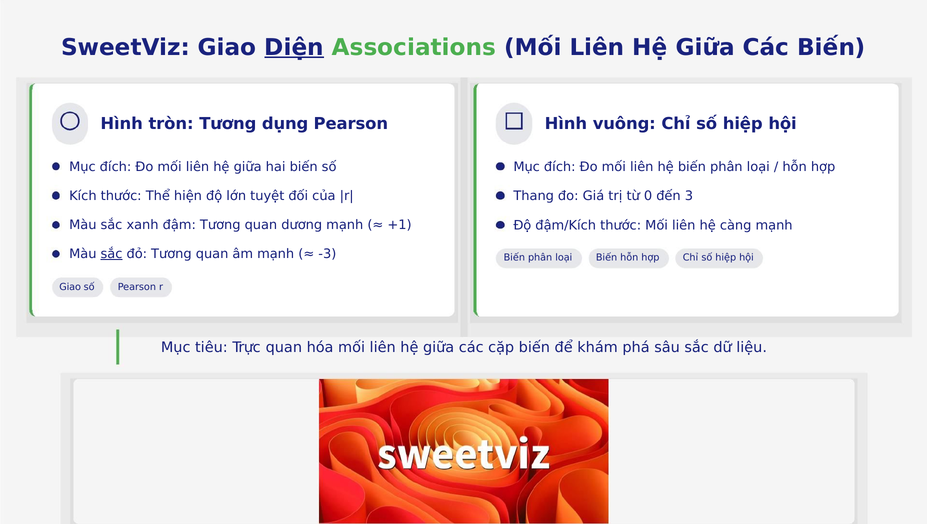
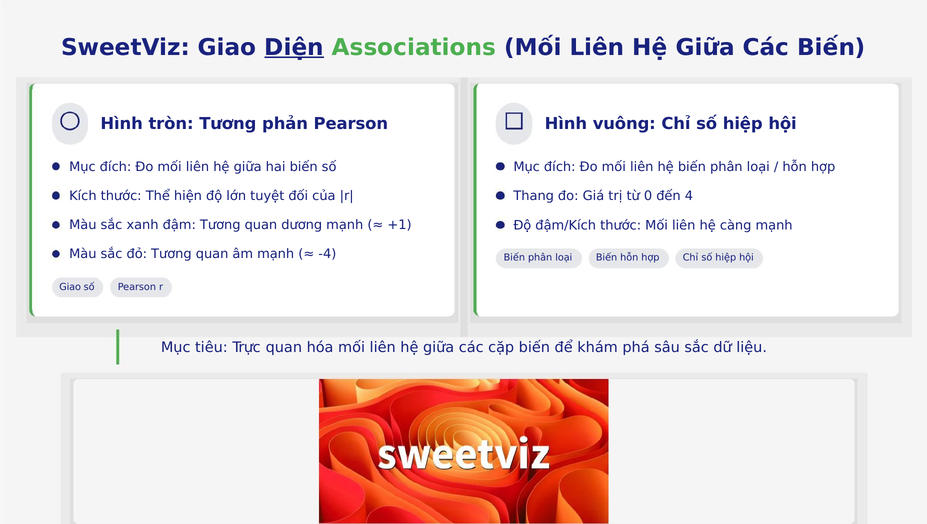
dụng: dụng -> phản
3: 3 -> 4
sắc at (111, 254) underline: present -> none
-3: -3 -> -4
